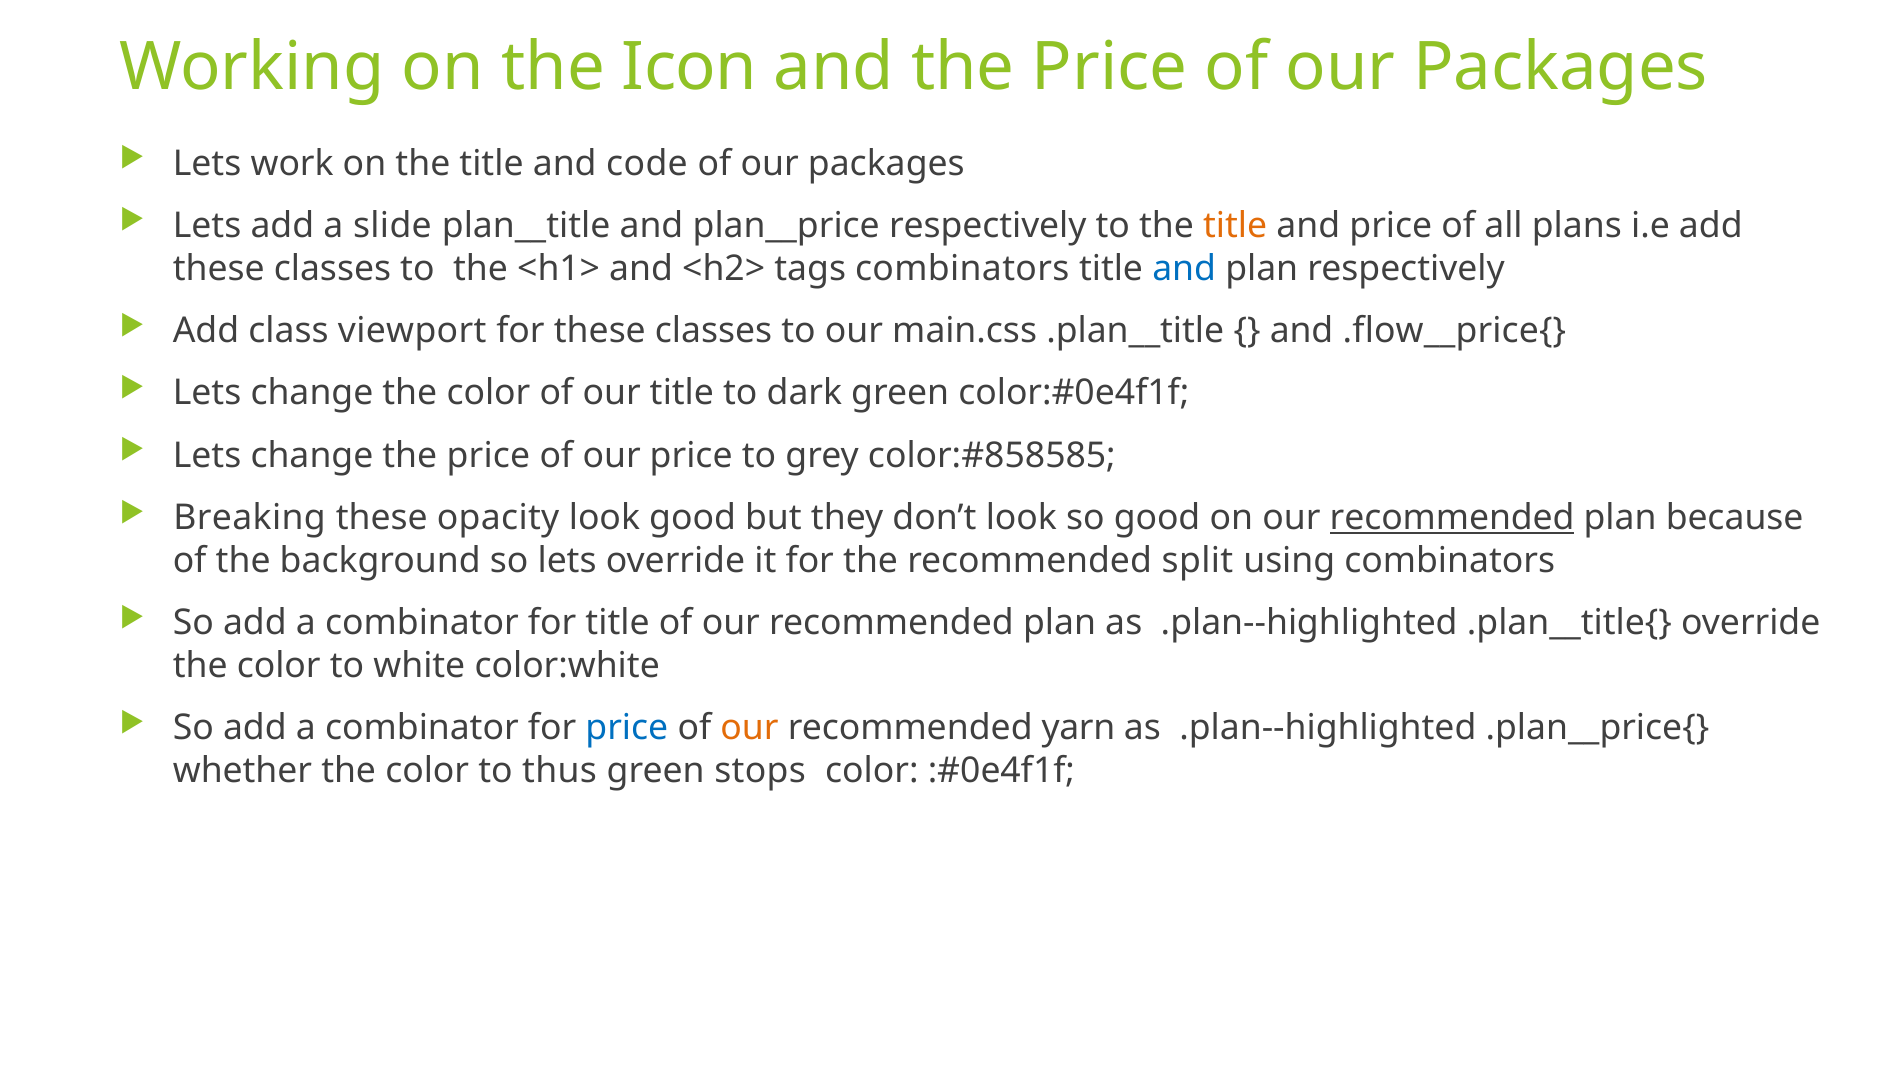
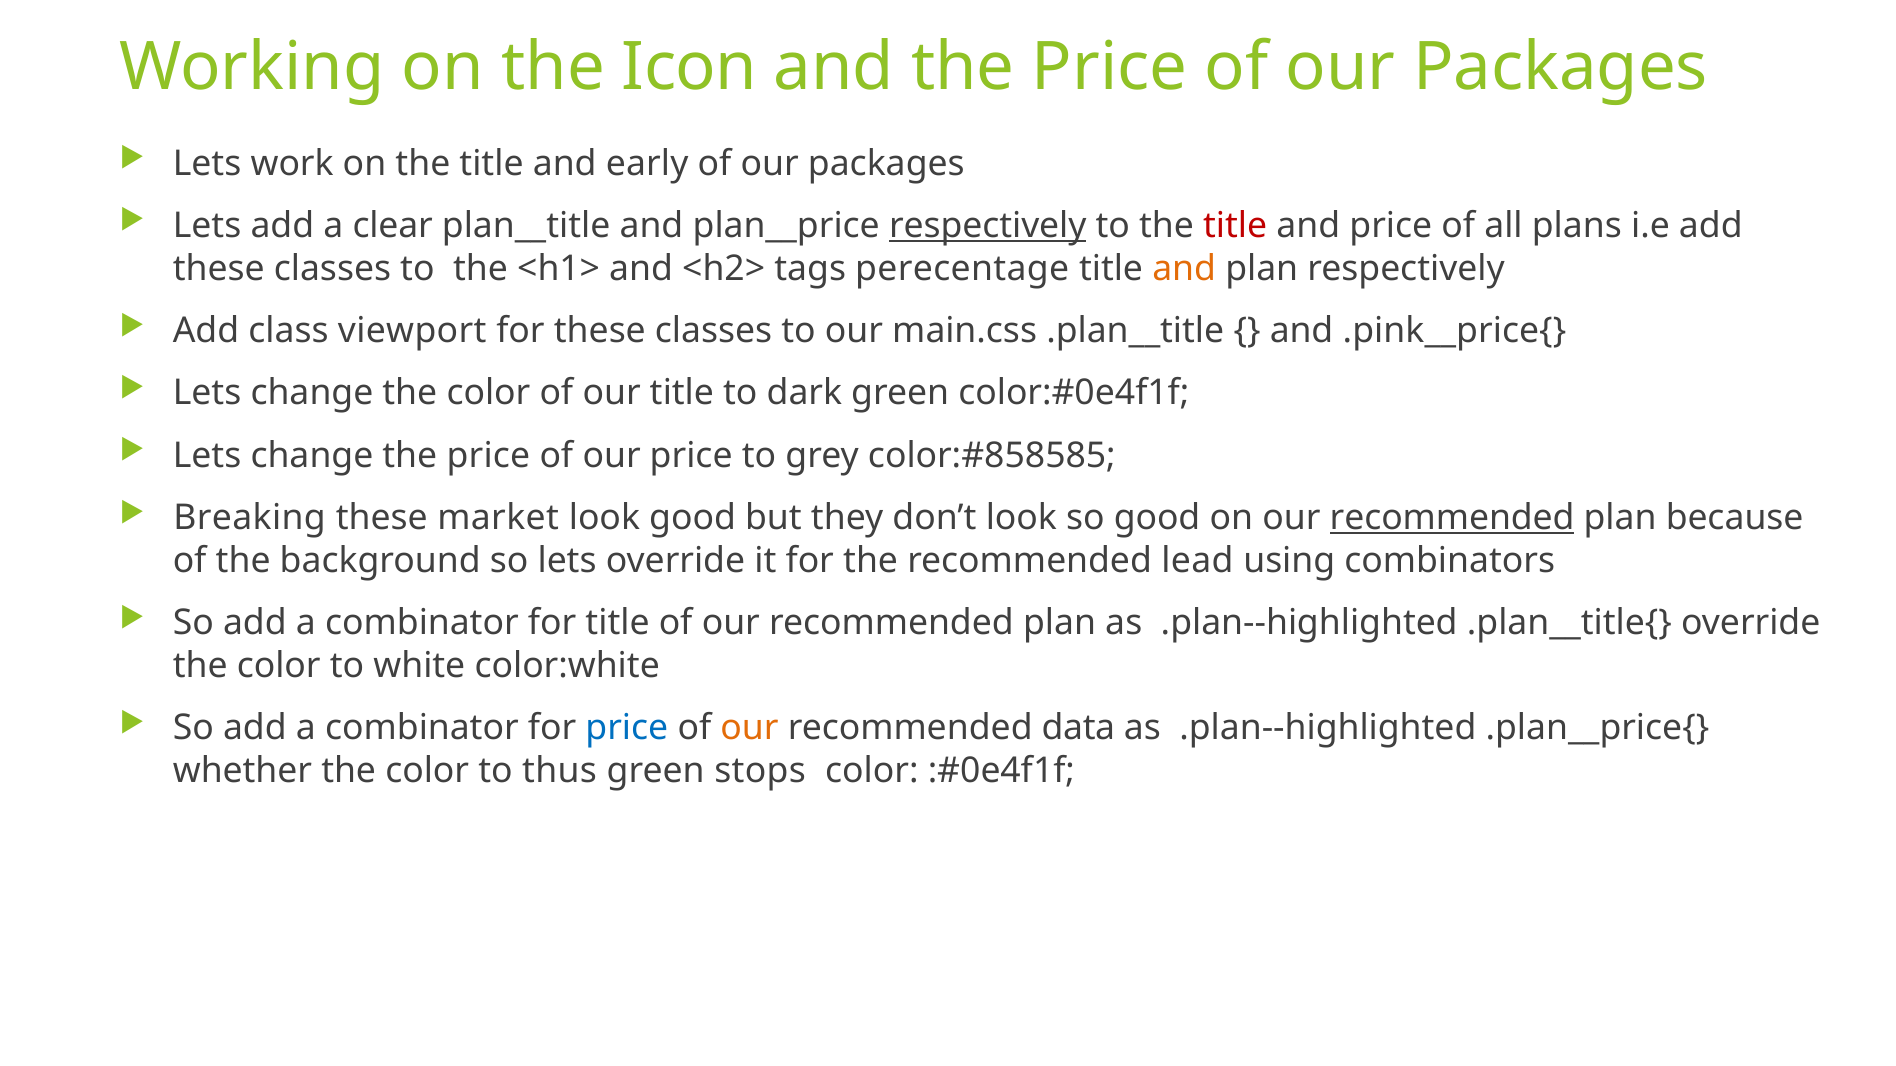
code: code -> early
slide: slide -> clear
respectively at (988, 226) underline: none -> present
title at (1235, 226) colour: orange -> red
tags combinators: combinators -> perecentage
and at (1184, 269) colour: blue -> orange
.flow__price{: .flow__price{ -> .pink__price{
opacity: opacity -> market
split: split -> lead
yarn: yarn -> data
